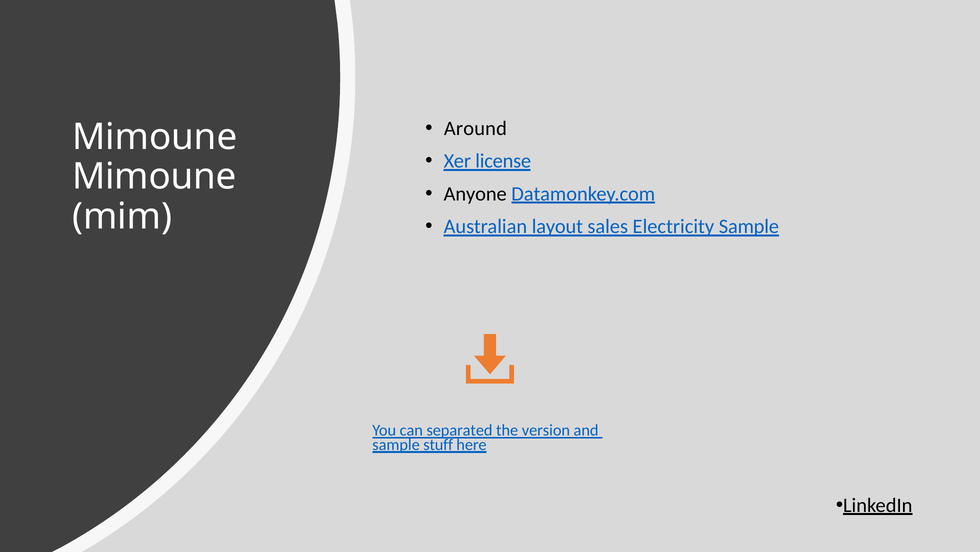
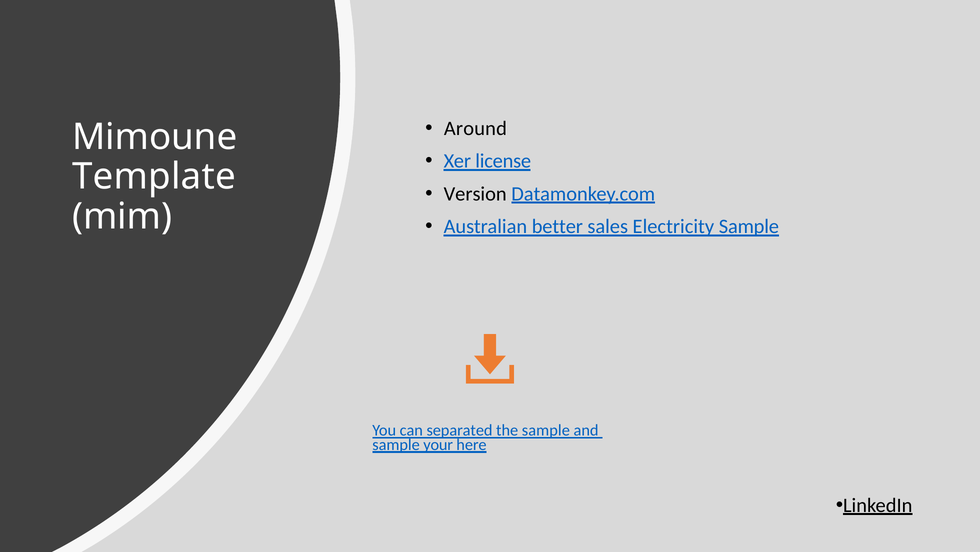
Mimoune at (154, 177): Mimoune -> Template
Anyone: Anyone -> Version
layout: layout -> better
the version: version -> sample
stuff: stuff -> your
